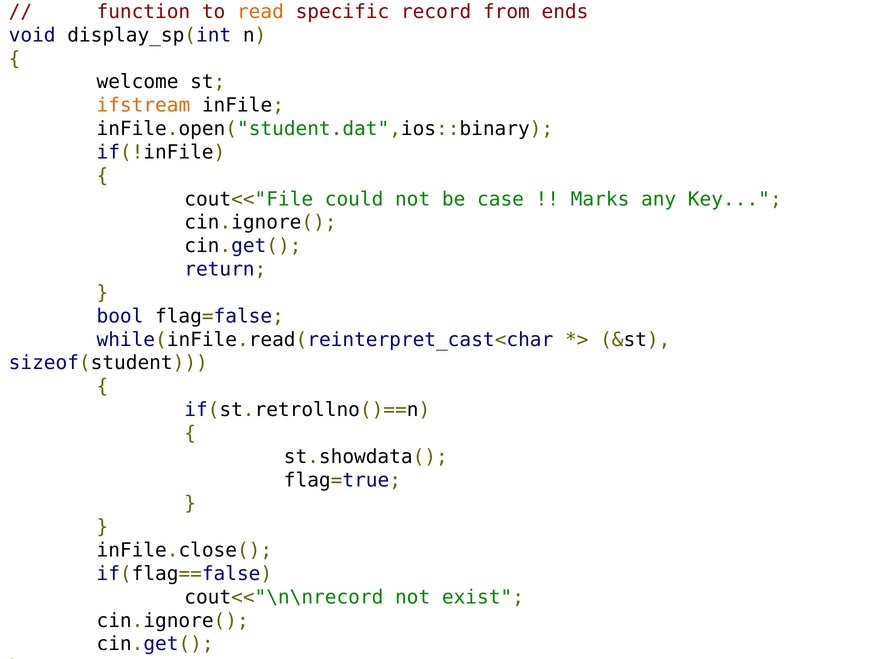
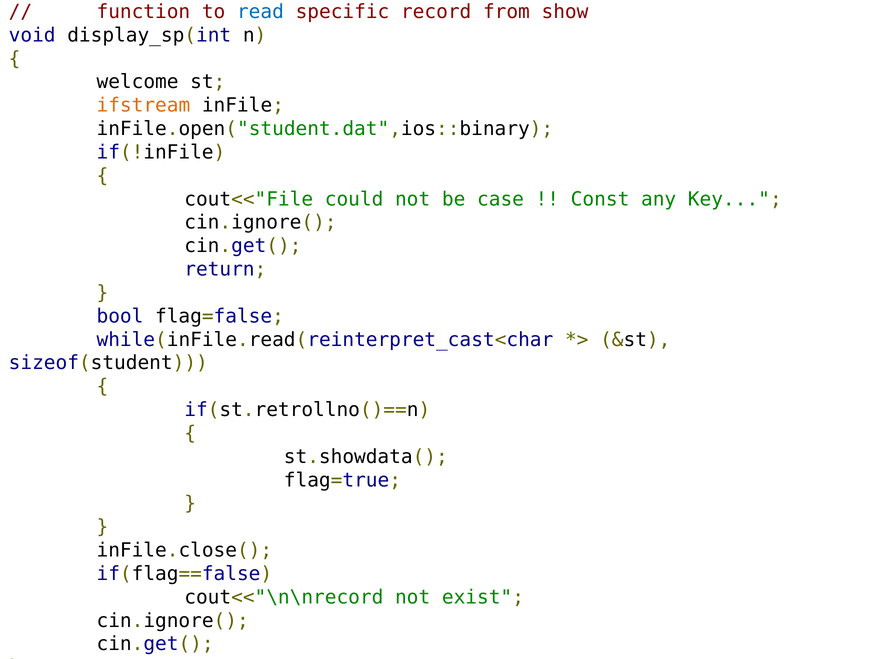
read colour: orange -> blue
ends: ends -> show
Marks: Marks -> Const
